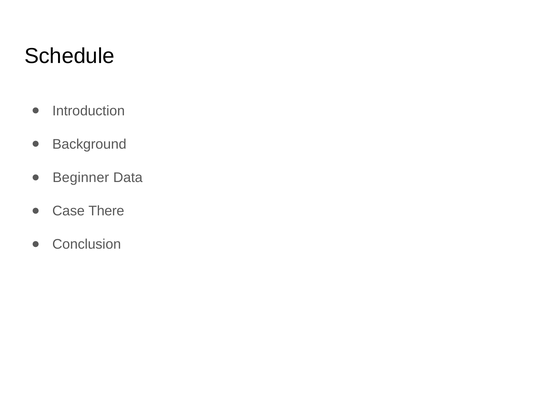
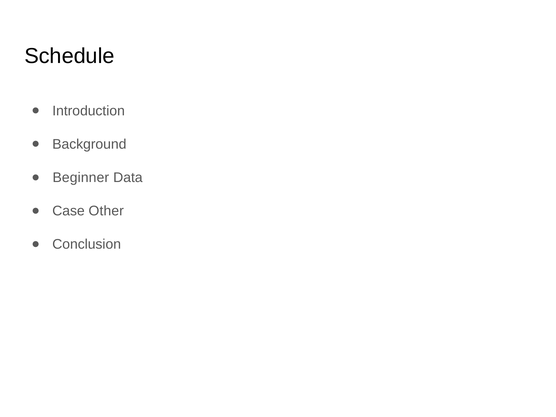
There: There -> Other
